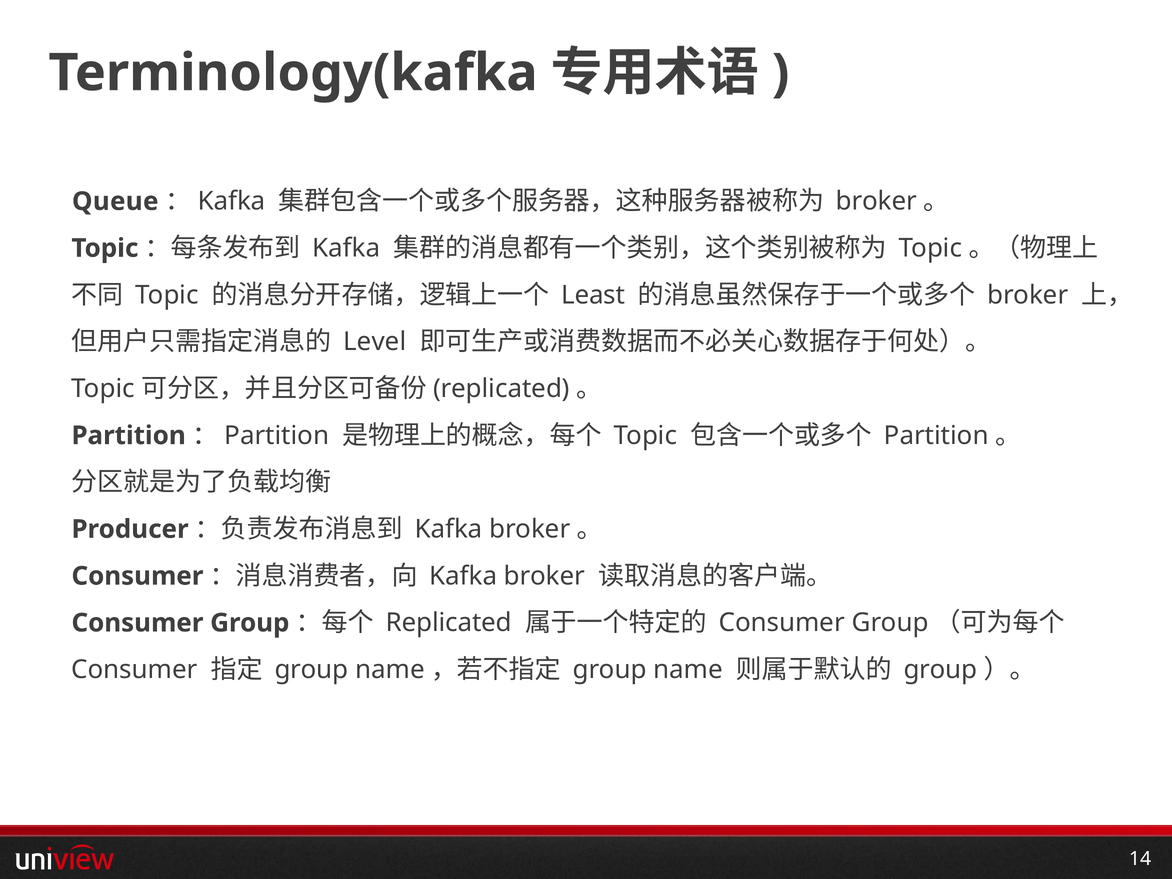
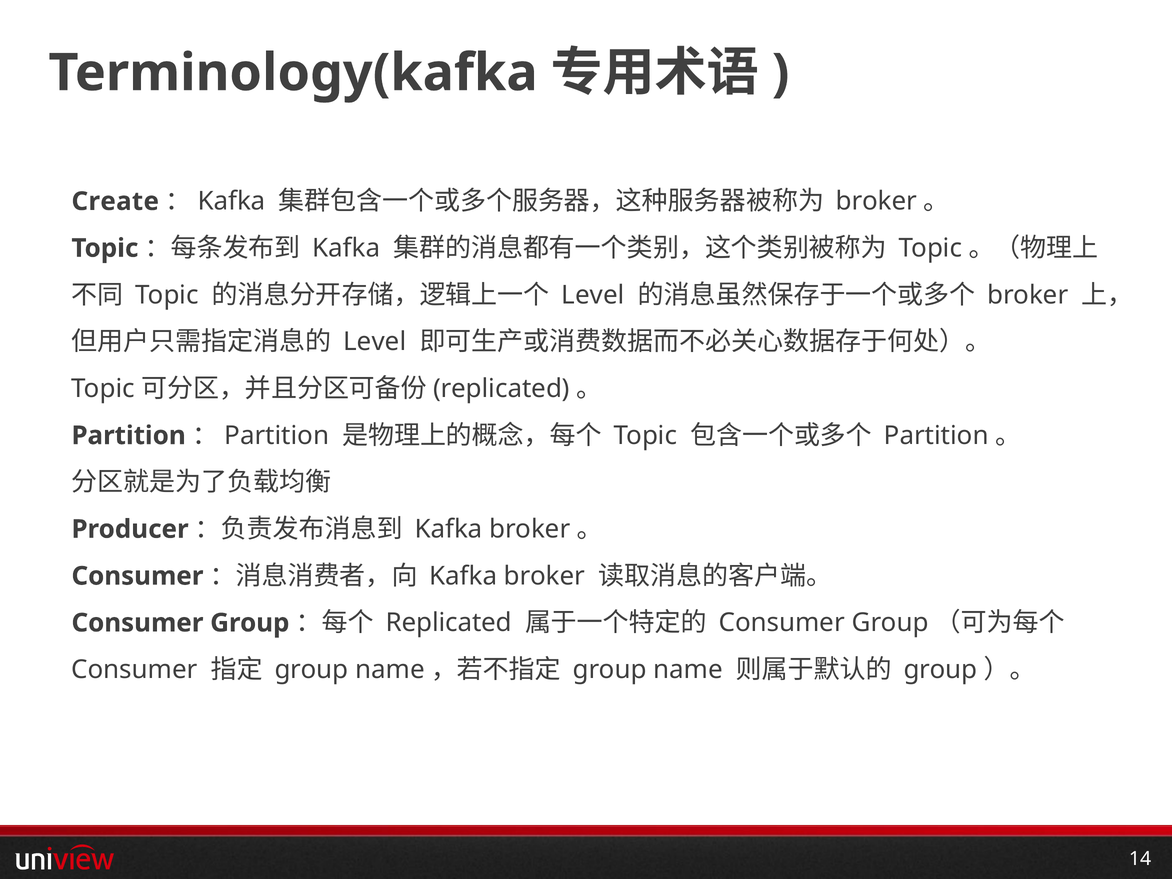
Queue: Queue -> Create
Least at (593, 295): Least -> Level
